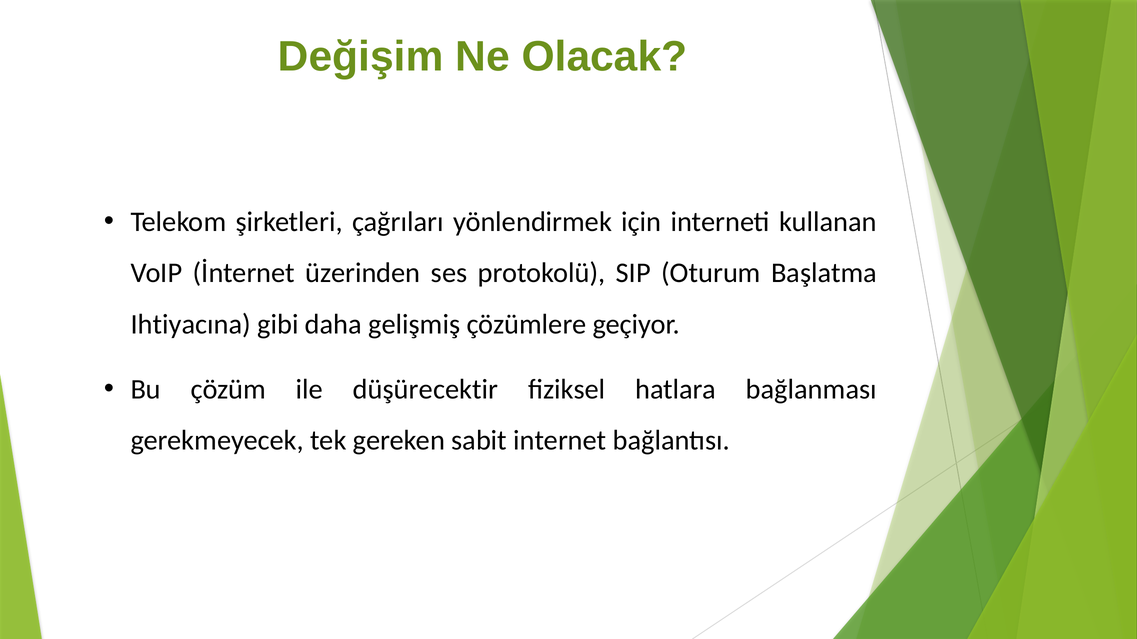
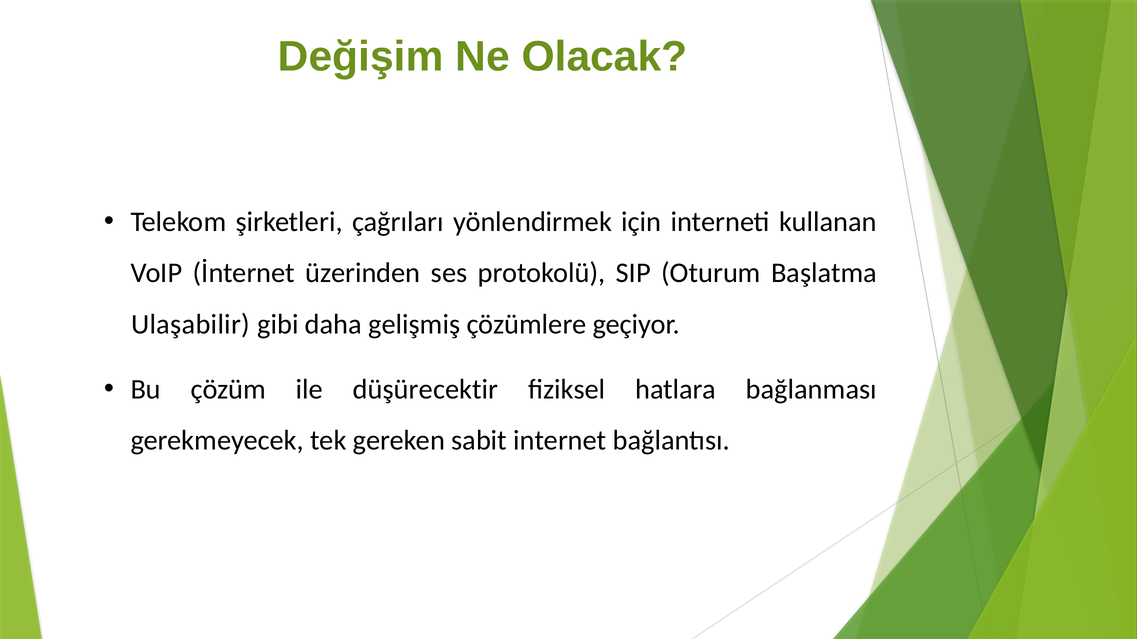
Ihtiyacına: Ihtiyacına -> Ulaşabilir
